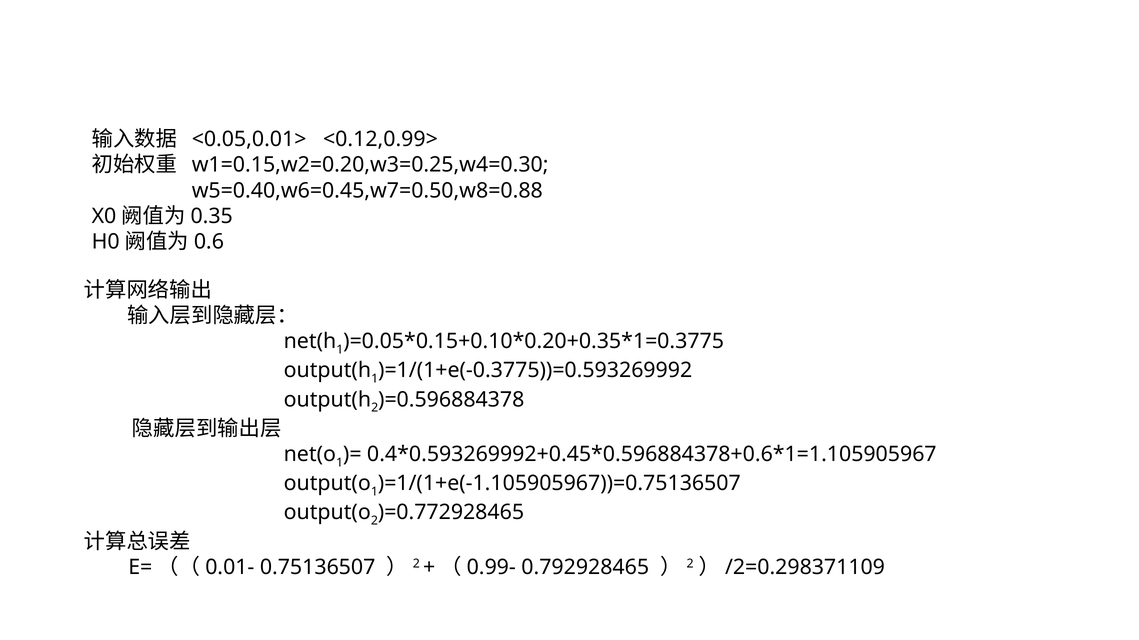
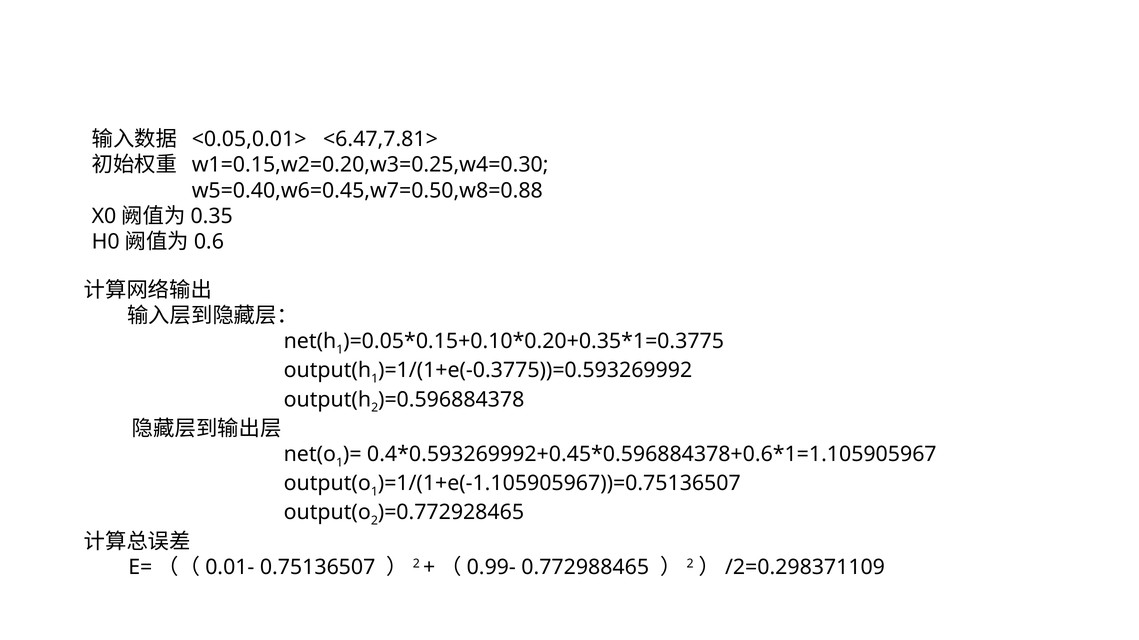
<0.12,0.99>: <0.12,0.99> -> <6.47,7.81>
0.792928465: 0.792928465 -> 0.772988465
